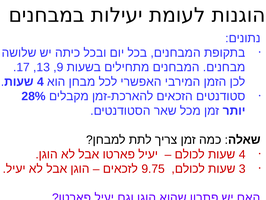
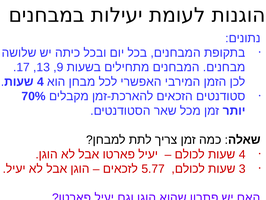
28%: 28% -> 70%
9.75: 9.75 -> 5.77
